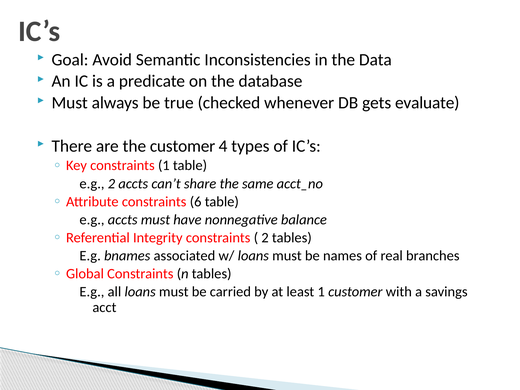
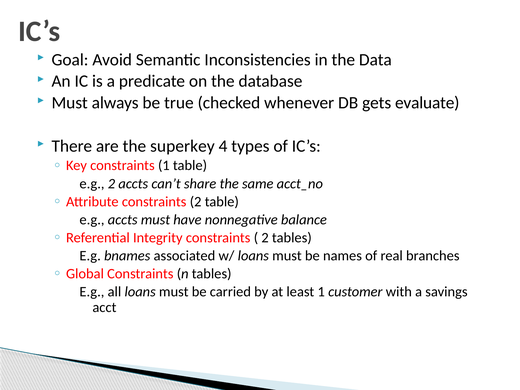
the customer: customer -> superkey
constraints 6: 6 -> 2
